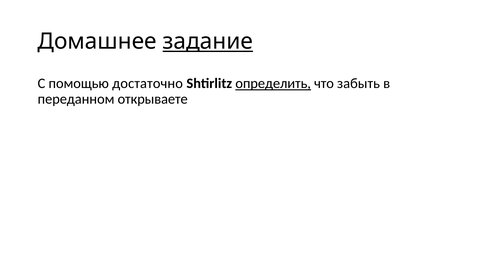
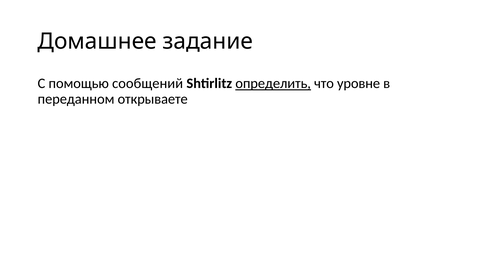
задание underline: present -> none
достаточно: достаточно -> сообщений
забыть: забыть -> уровне
